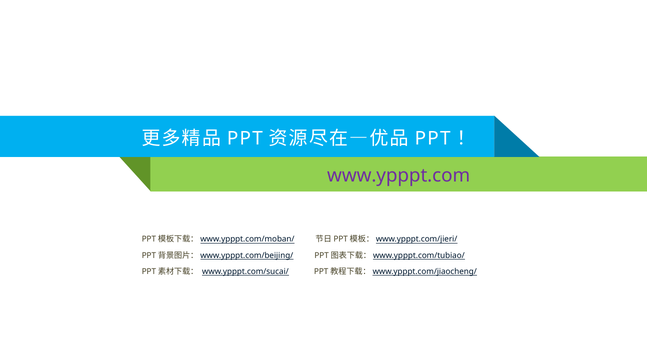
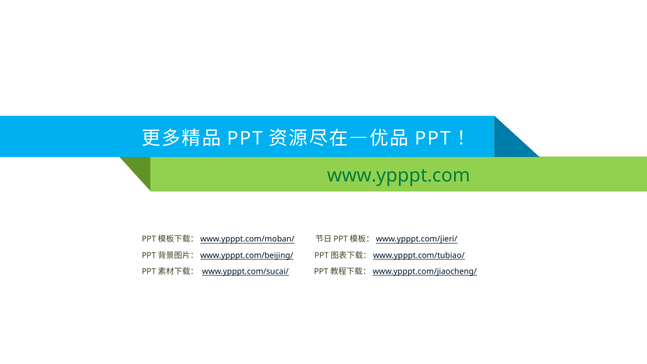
www.ypppt.com colour: purple -> green
